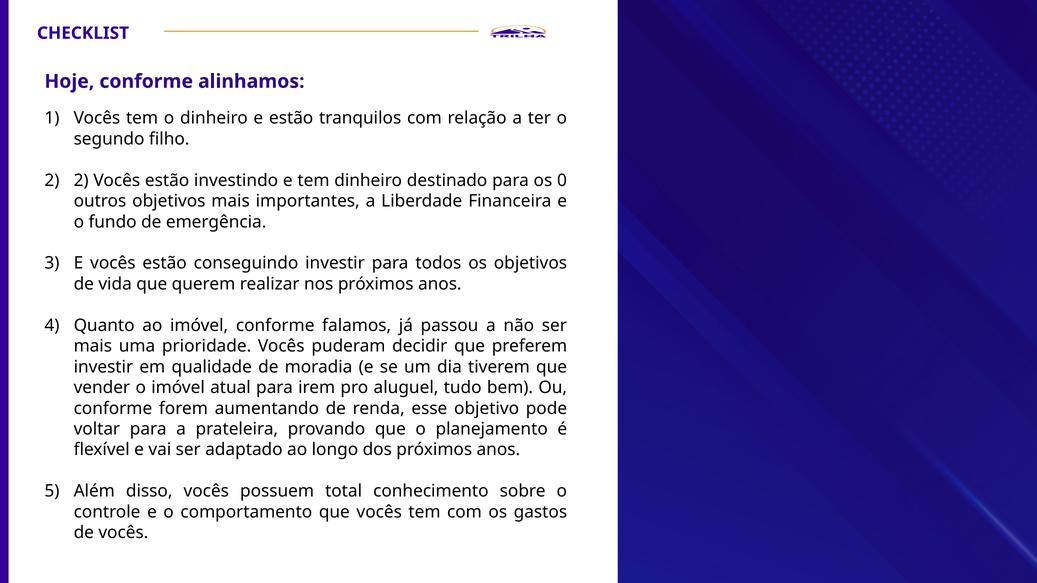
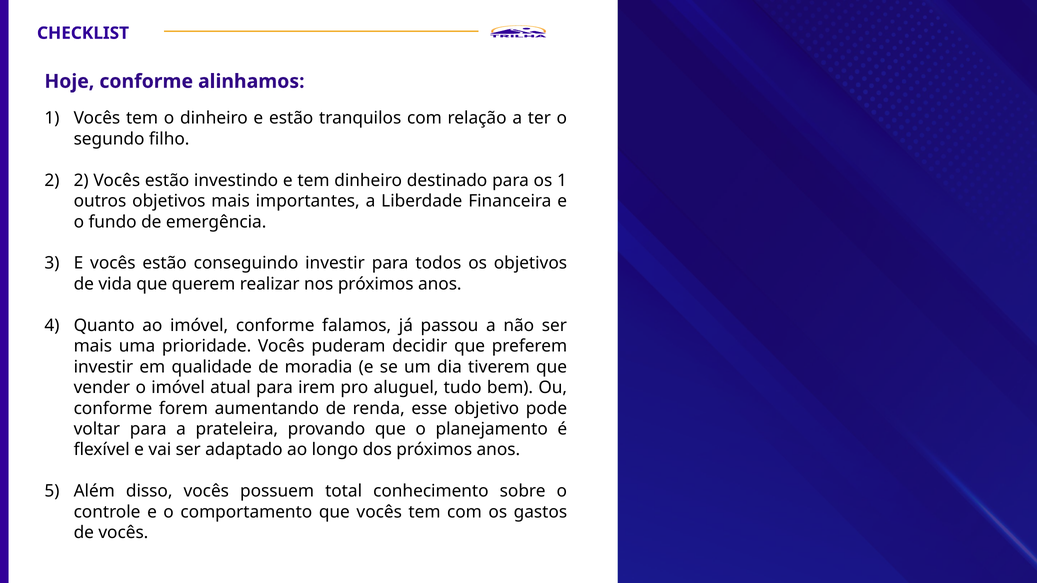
os 0: 0 -> 1
